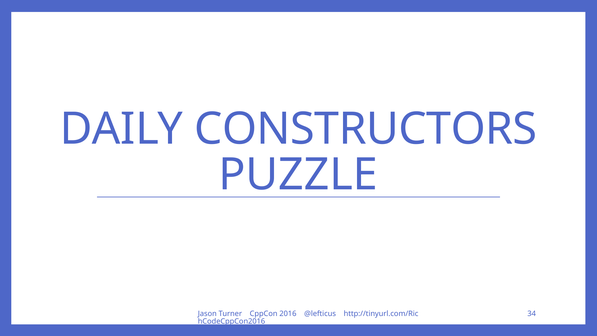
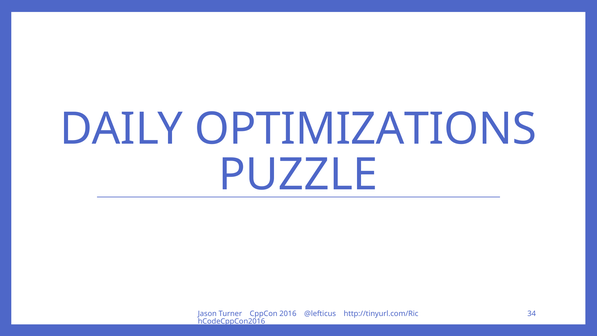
CONSTRUCTORS: CONSTRUCTORS -> OPTIMIZATIONS
